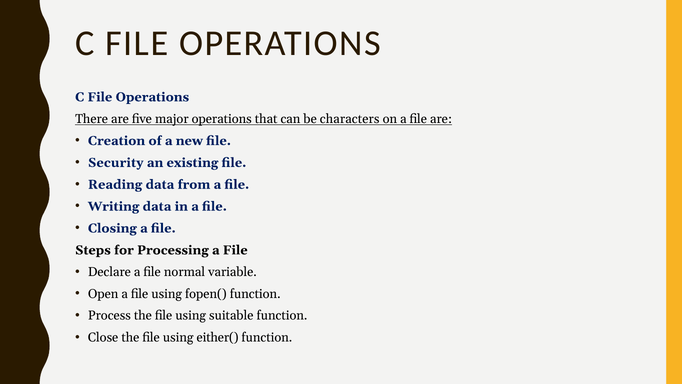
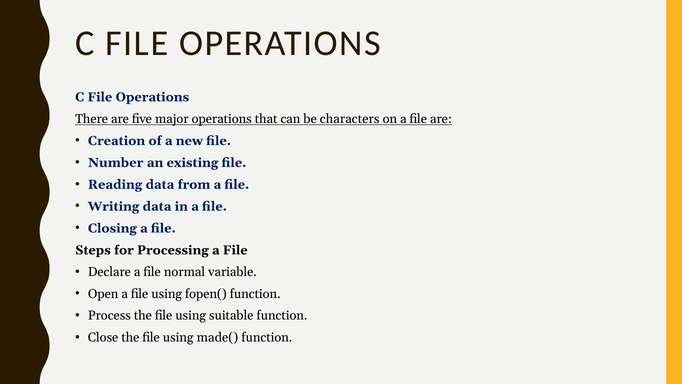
Security: Security -> Number
either(: either( -> made(
